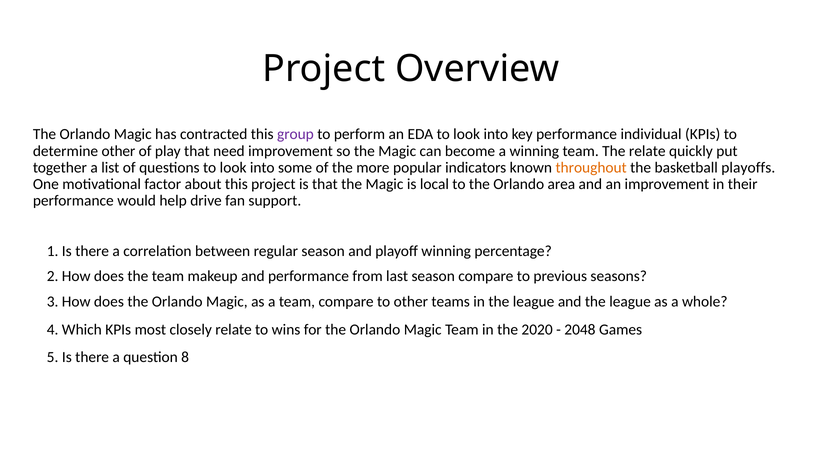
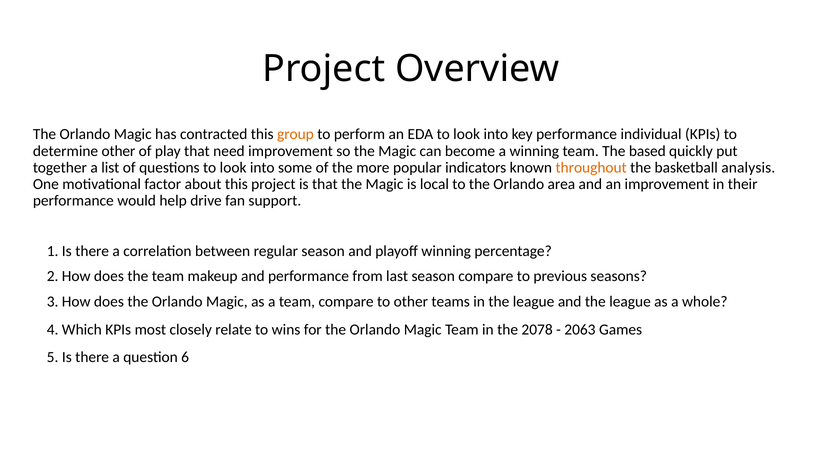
group colour: purple -> orange
The relate: relate -> based
playoffs: playoffs -> analysis
2020: 2020 -> 2078
2048: 2048 -> 2063
8: 8 -> 6
